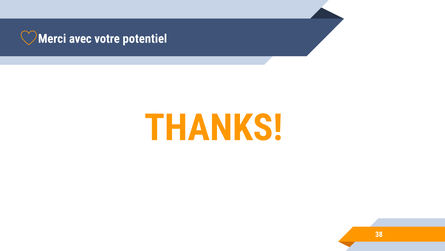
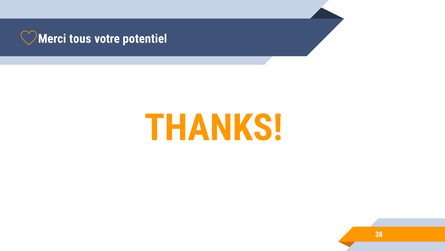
avec: avec -> tous
